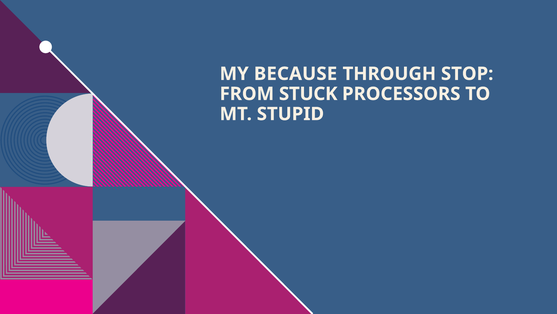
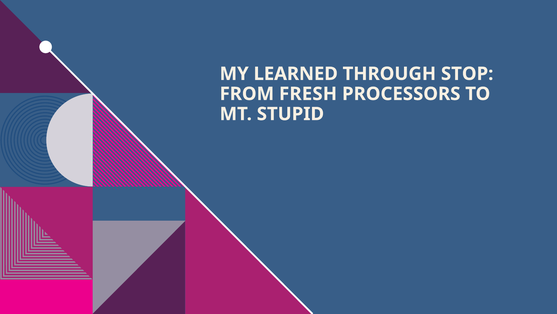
BECAUSE: BECAUSE -> LEARNED
STUCK: STUCK -> FRESH
